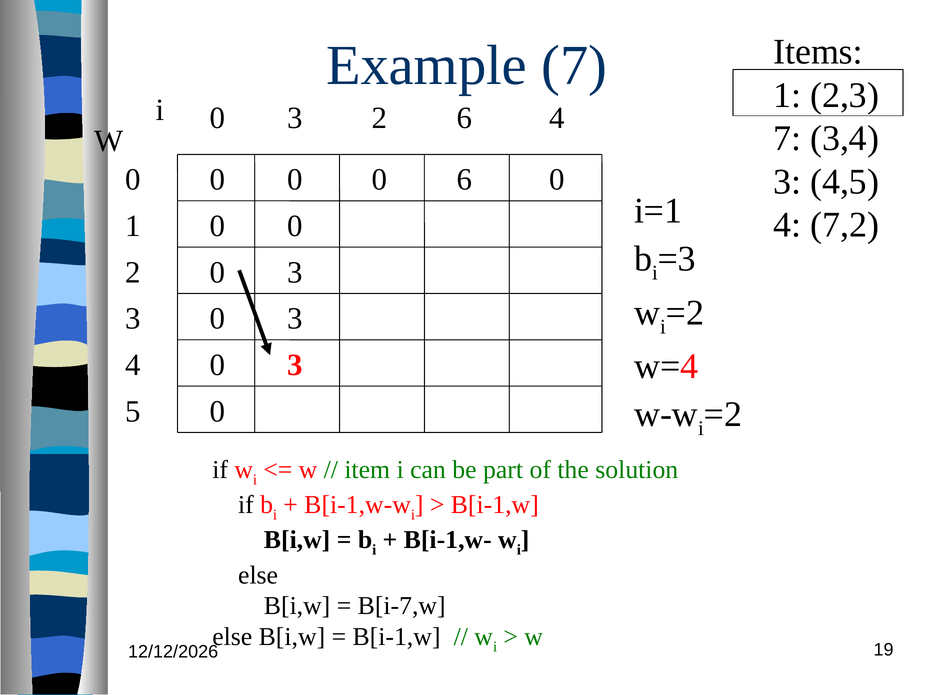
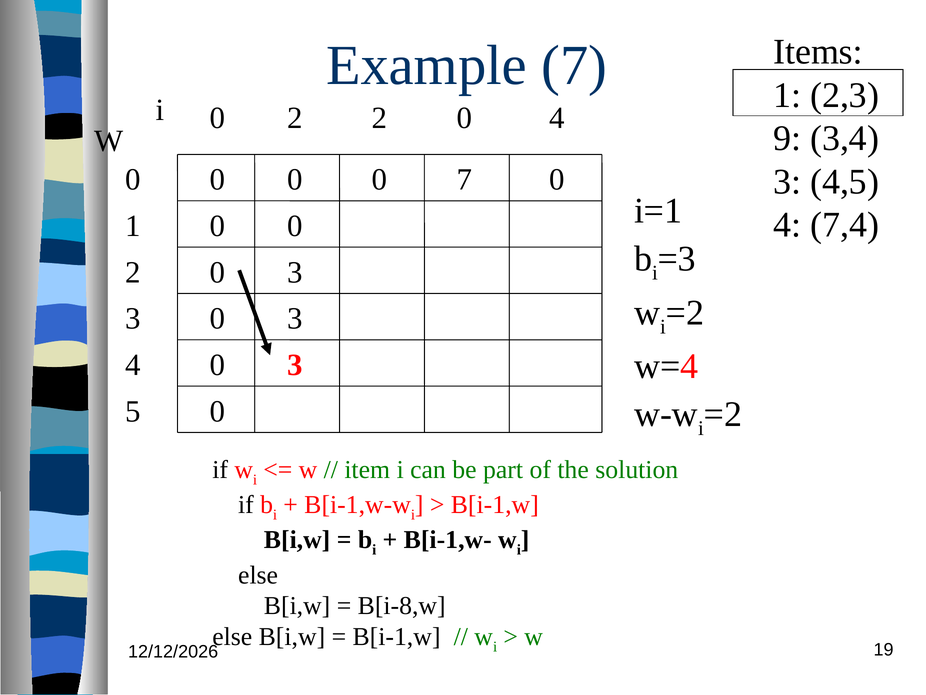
i 0 3: 3 -> 2
2 6: 6 -> 0
7 at (787, 138): 7 -> 9
0 6: 6 -> 7
7,2: 7,2 -> 7,4
B[i-7,w: B[i-7,w -> B[i-8,w
